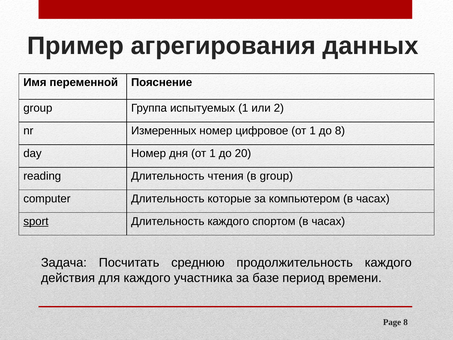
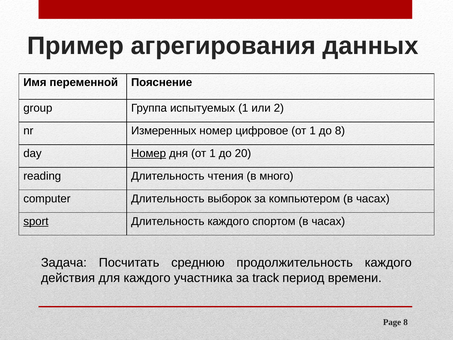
Номер at (149, 153) underline: none -> present
в group: group -> много
которые: которые -> выборок
базе: базе -> track
